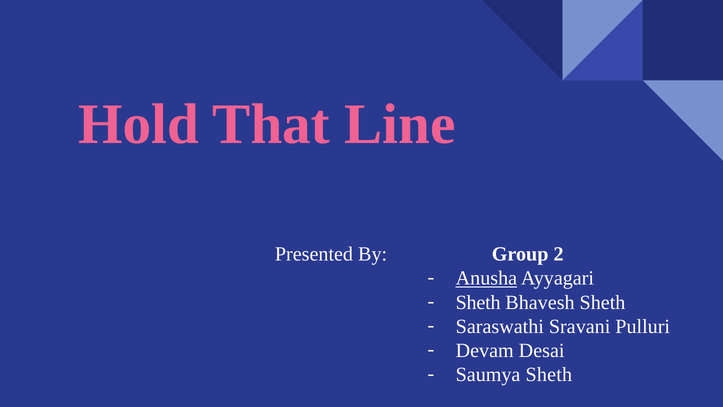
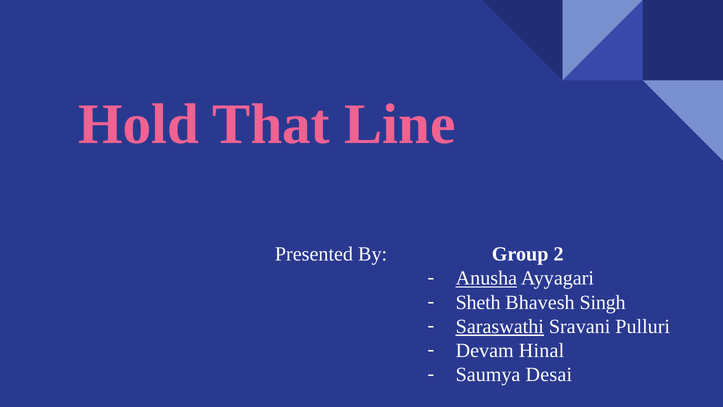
Bhavesh Sheth: Sheth -> Singh
Saraswathi underline: none -> present
Desai: Desai -> Hinal
Saumya Sheth: Sheth -> Desai
